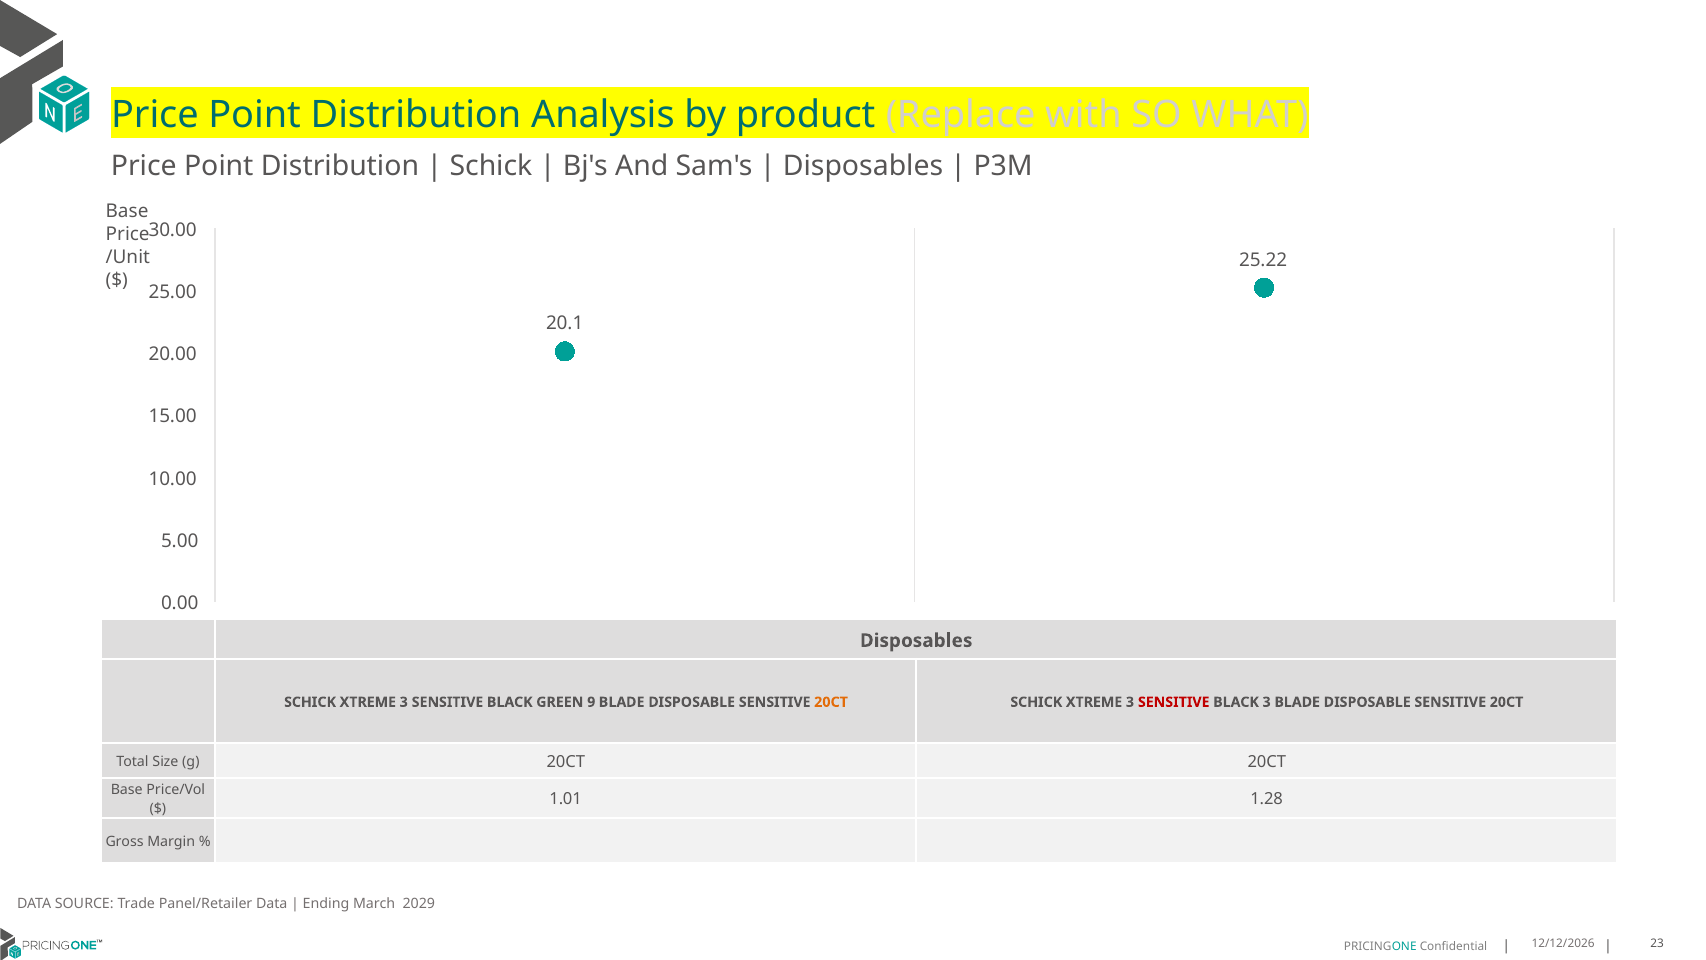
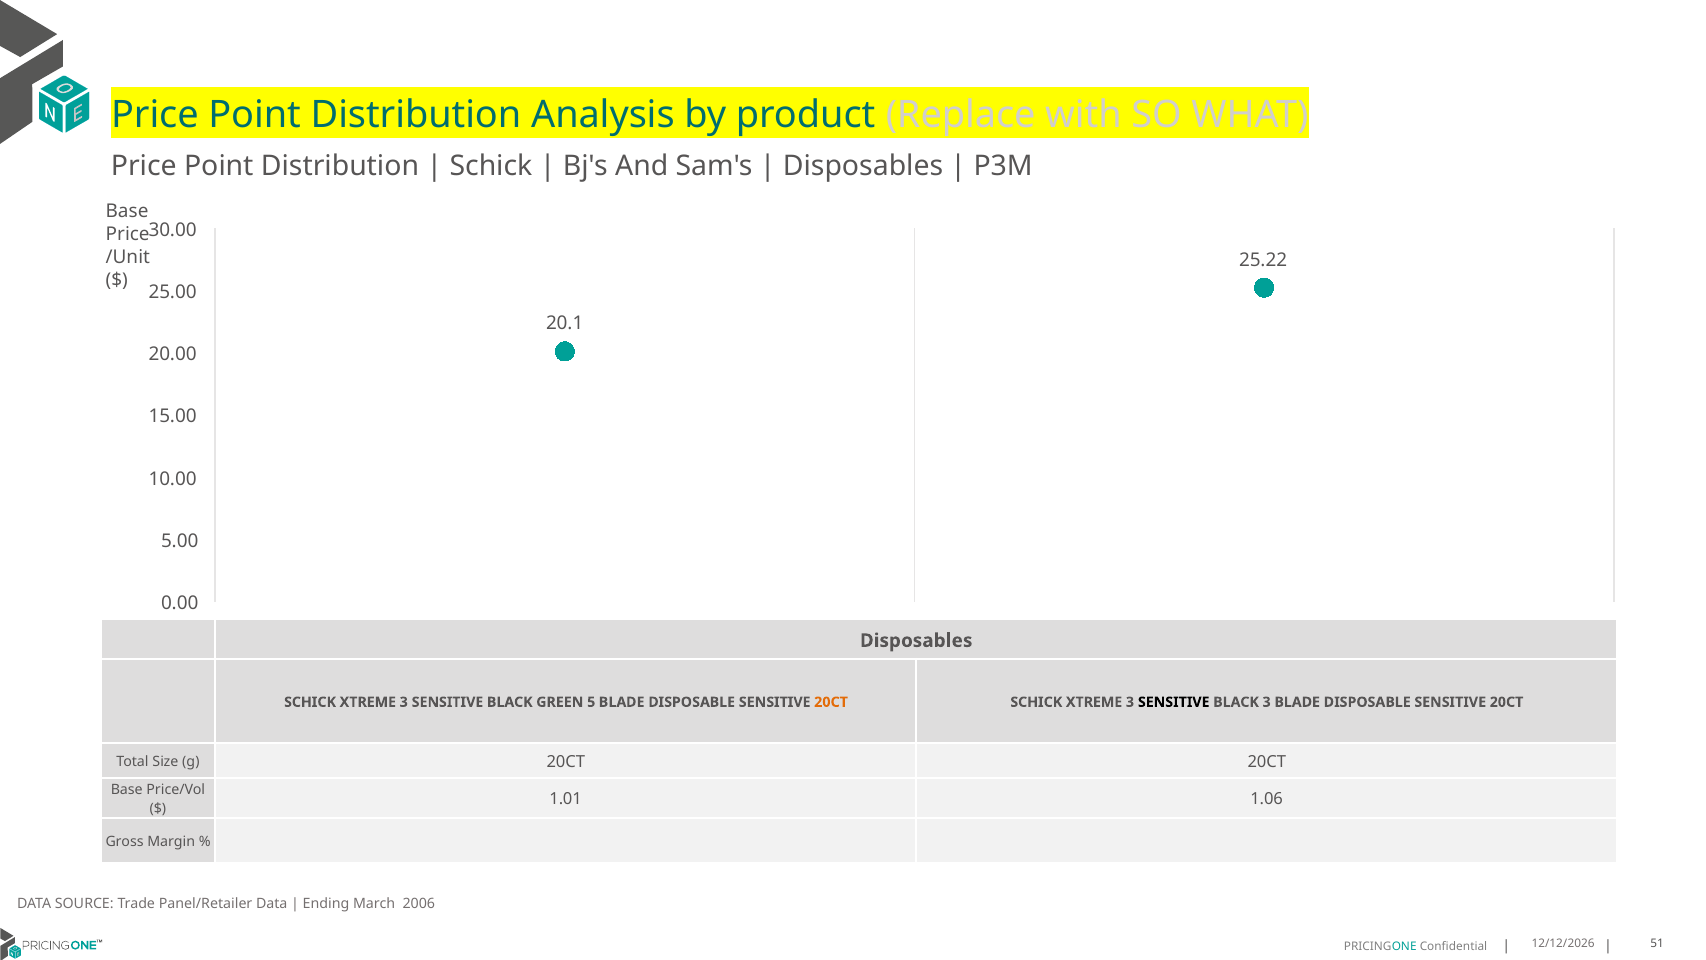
9: 9 -> 5
SENSITIVE at (1174, 702) colour: red -> black
1.28: 1.28 -> 1.06
2029: 2029 -> 2006
23: 23 -> 51
